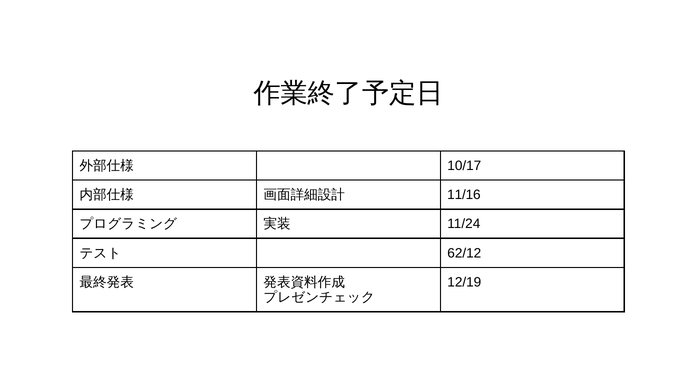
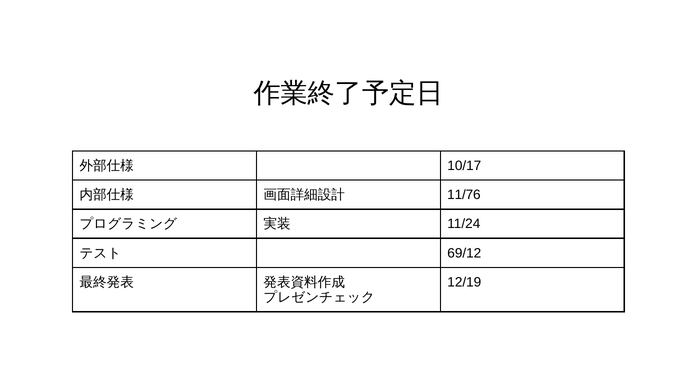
11/16: 11/16 -> 11/76
62/12: 62/12 -> 69/12
